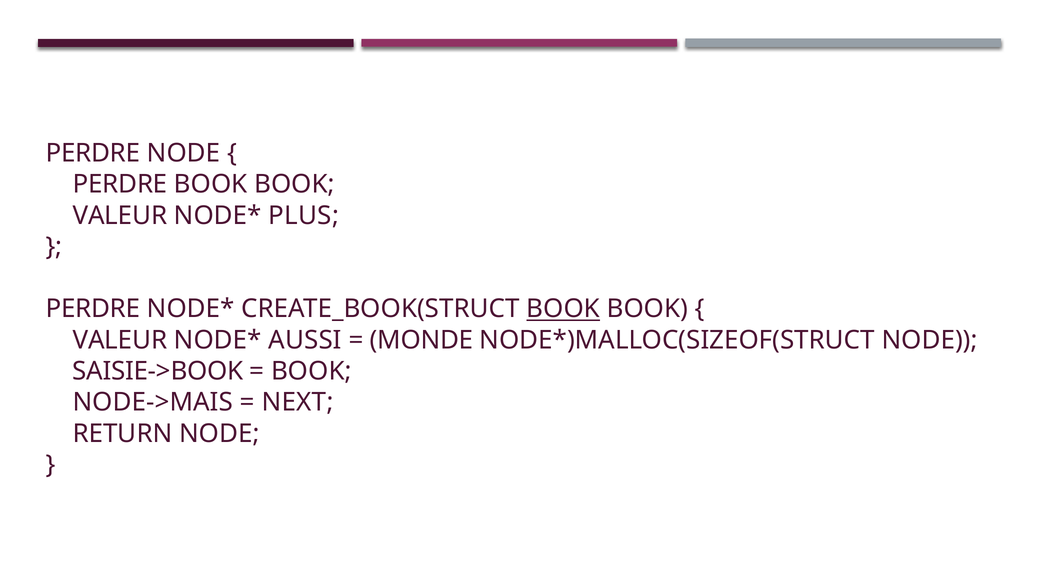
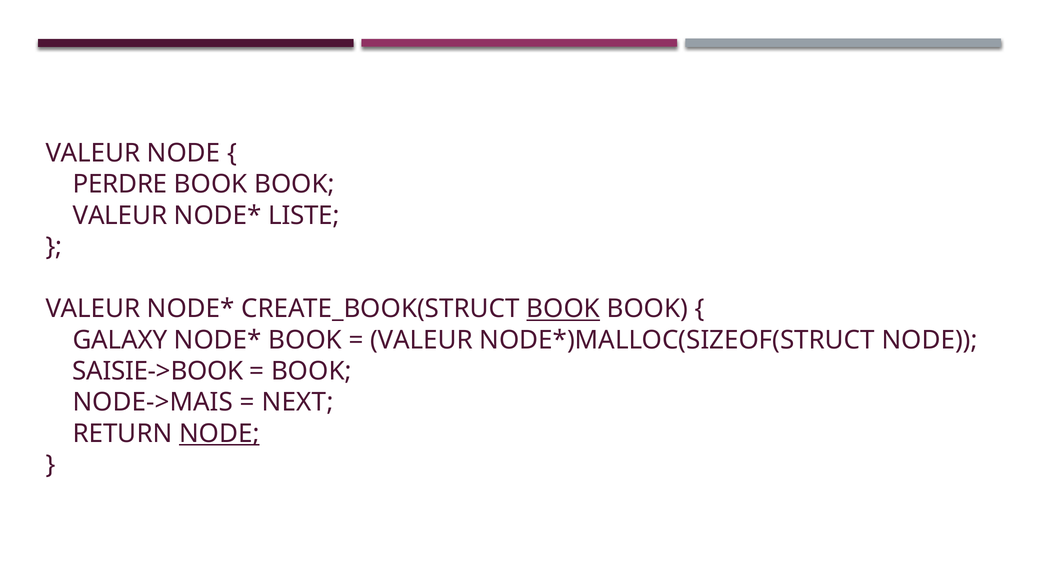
PERDRE at (93, 153): PERDRE -> VALEUR
PLUS: PLUS -> LISTE
PERDRE at (93, 309): PERDRE -> VALEUR
VALEUR at (120, 340): VALEUR -> GALAXY
AUSSI at (305, 340): AUSSI -> BOOK
MONDE at (422, 340): MONDE -> VALEUR
NODE at (219, 434) underline: none -> present
